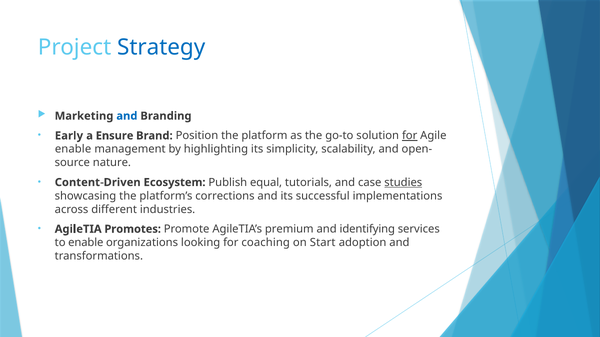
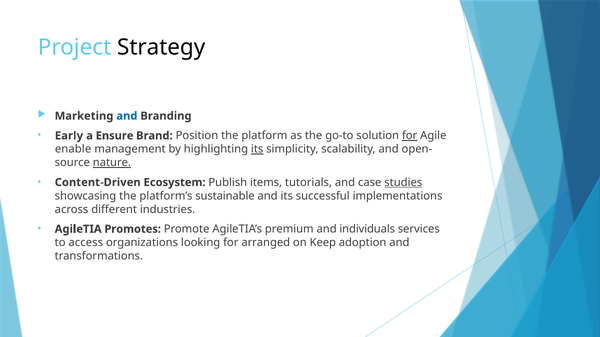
Strategy colour: blue -> black
its at (257, 149) underline: none -> present
nature underline: none -> present
equal: equal -> items
corrections: corrections -> sustainable
identifying: identifying -> individuals
to enable: enable -> access
coaching: coaching -> arranged
Start: Start -> Keep
